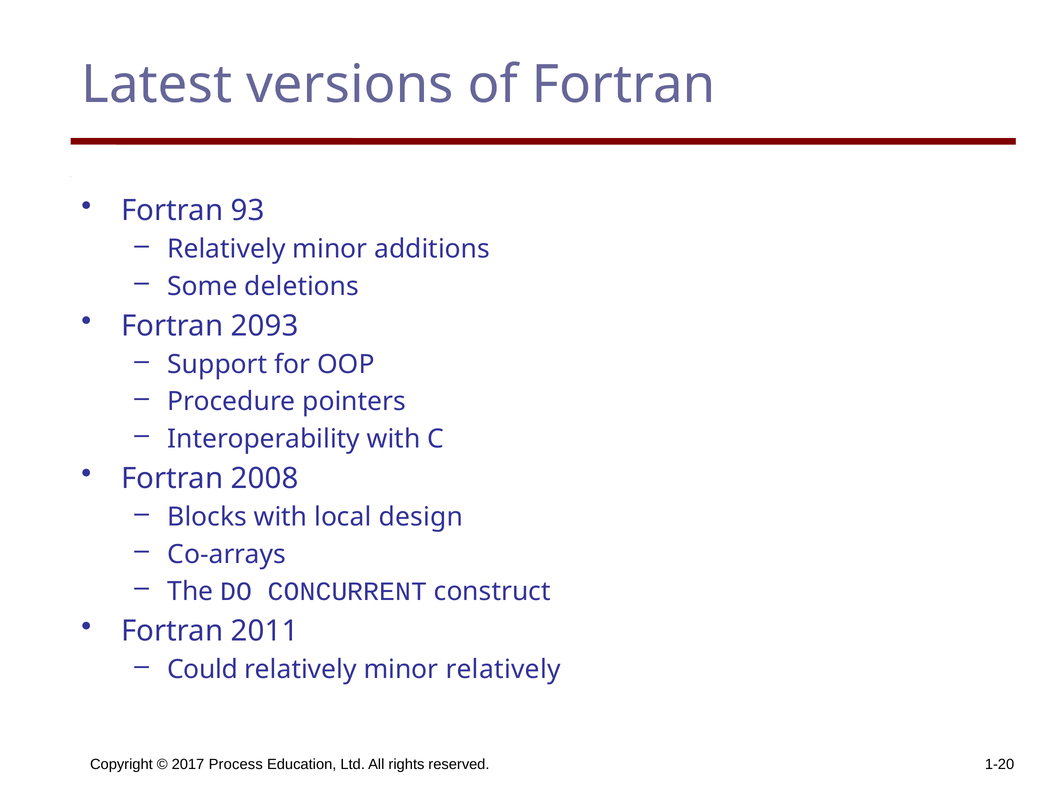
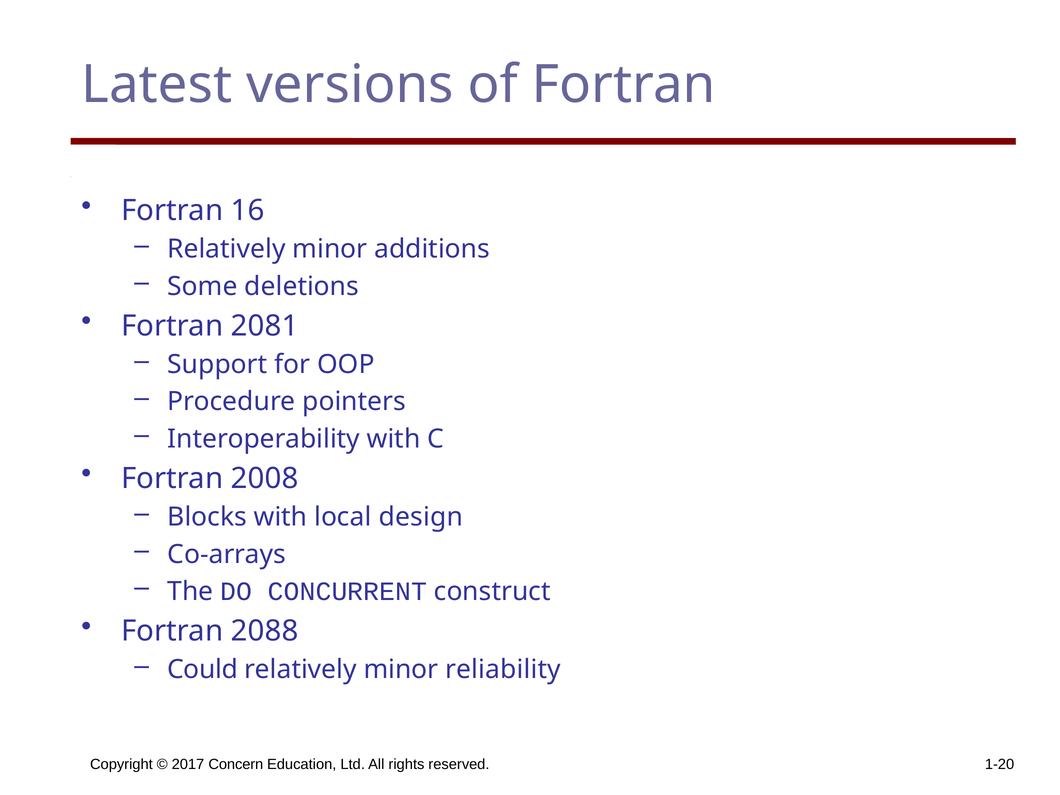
93: 93 -> 16
2093: 2093 -> 2081
2011: 2011 -> 2088
minor relatively: relatively -> reliability
Process: Process -> Concern
